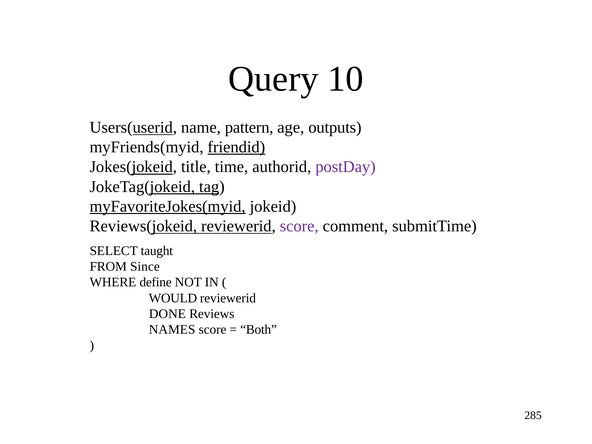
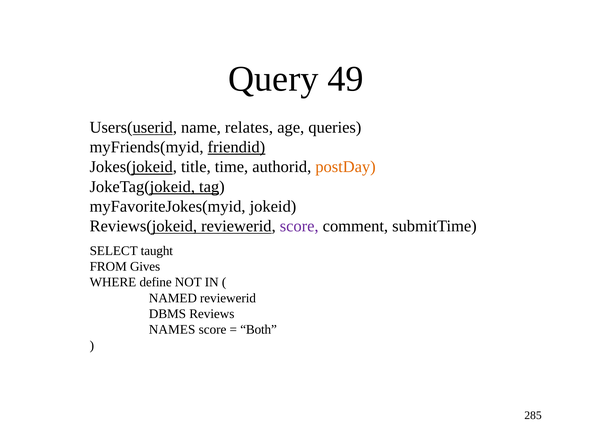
10: 10 -> 49
pattern: pattern -> relates
outputs: outputs -> queries
postDay colour: purple -> orange
myFavoriteJokes(myid underline: present -> none
Since: Since -> Gives
WOULD: WOULD -> NAMED
DONE: DONE -> DBMS
